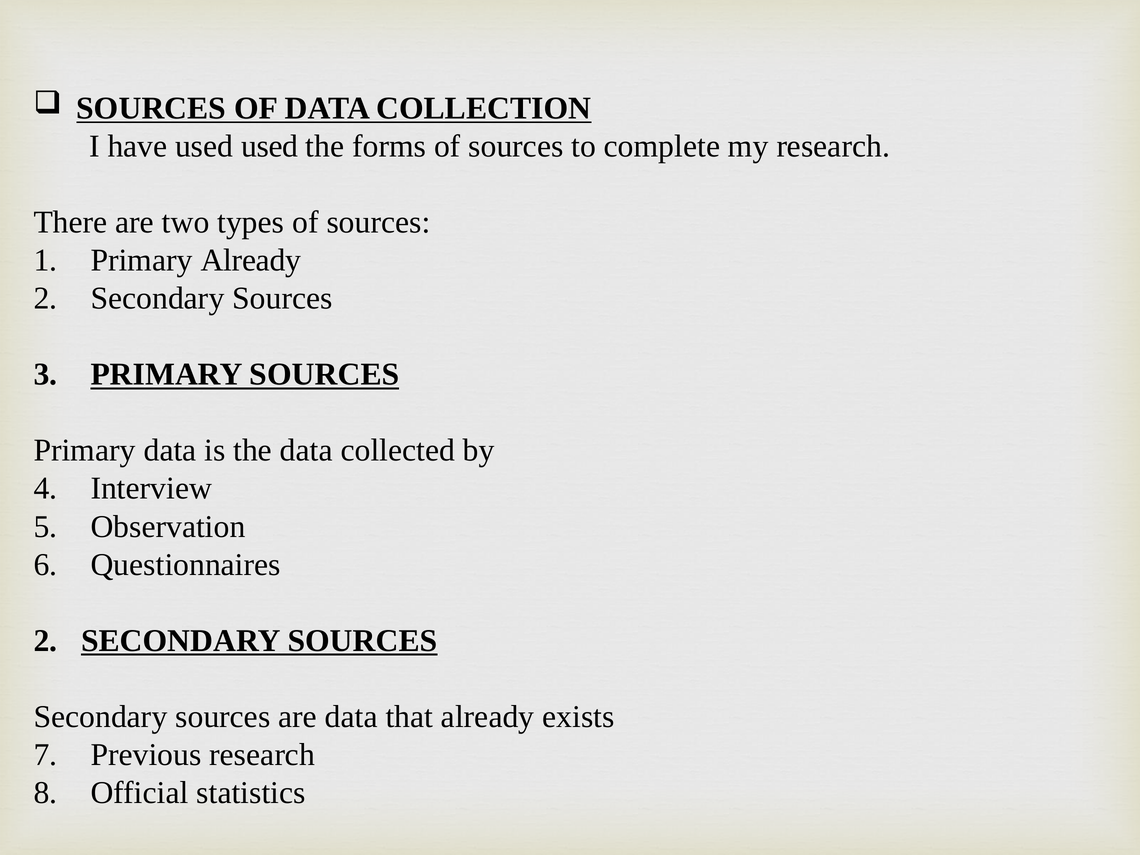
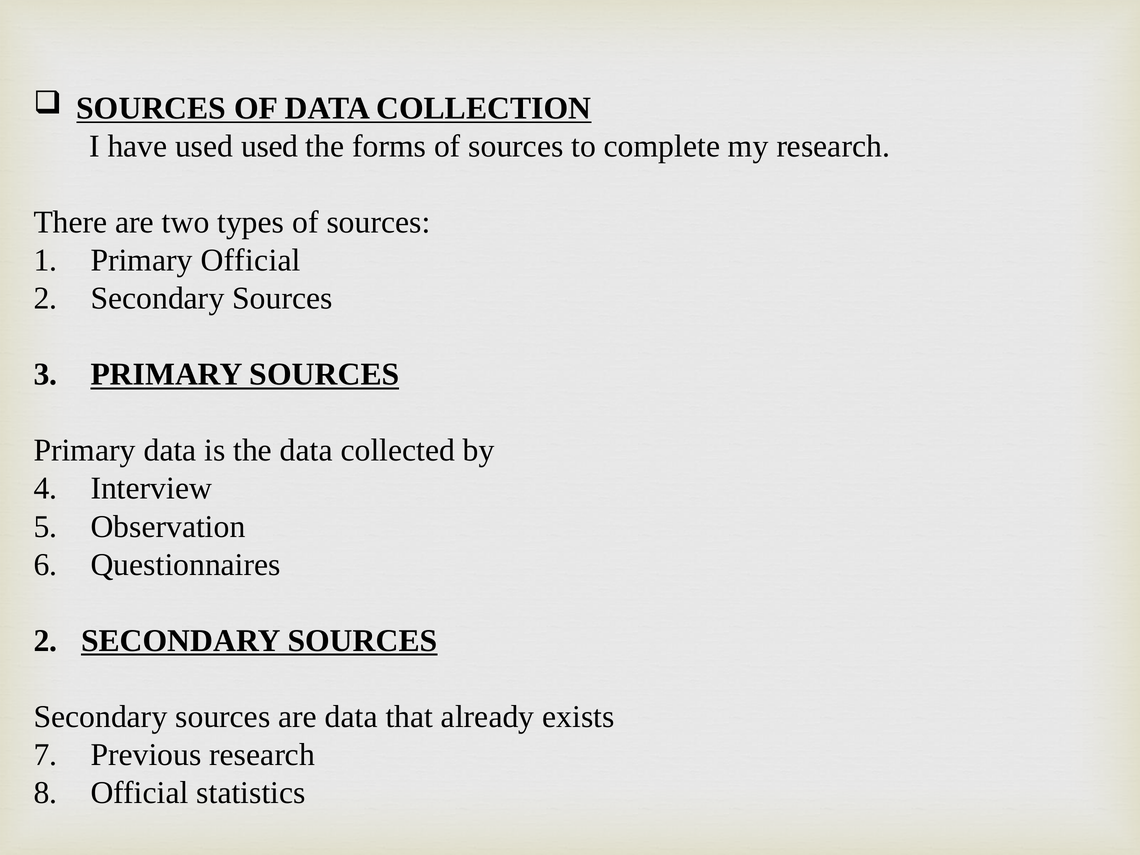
Primary Already: Already -> Official
